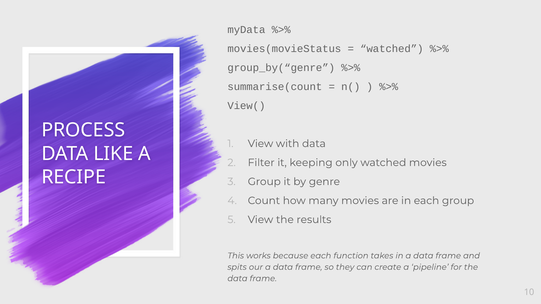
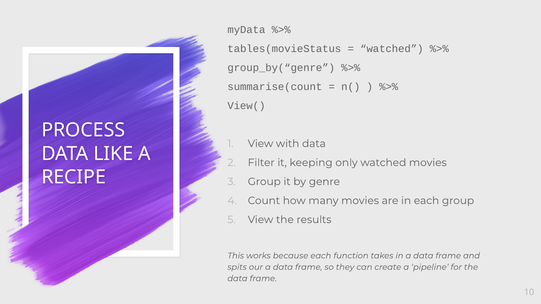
movies(movieStatus: movies(movieStatus -> tables(movieStatus
